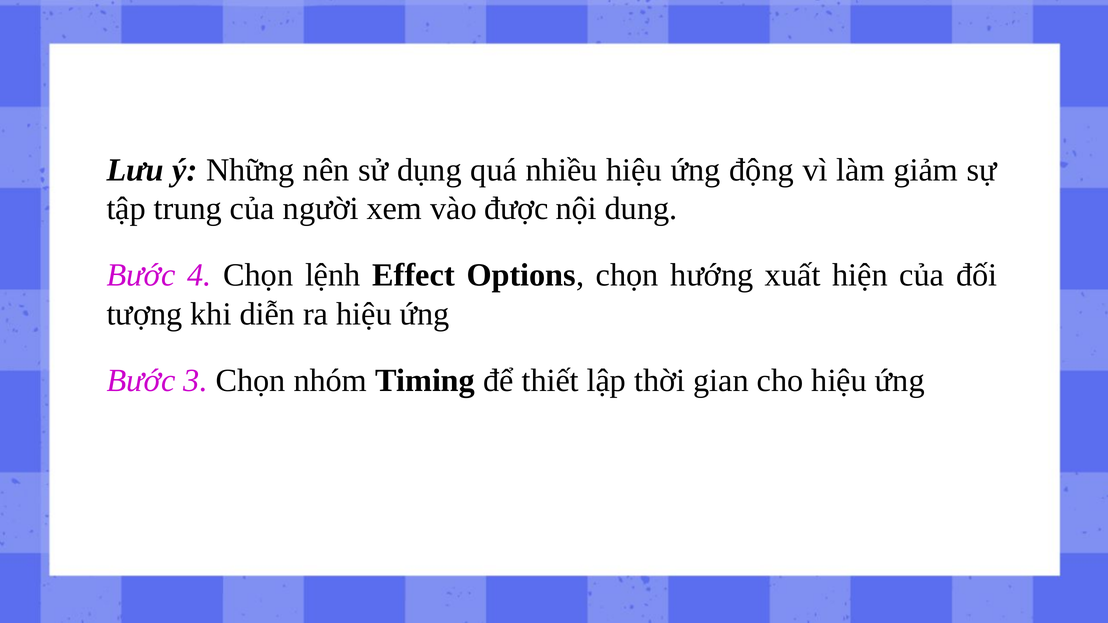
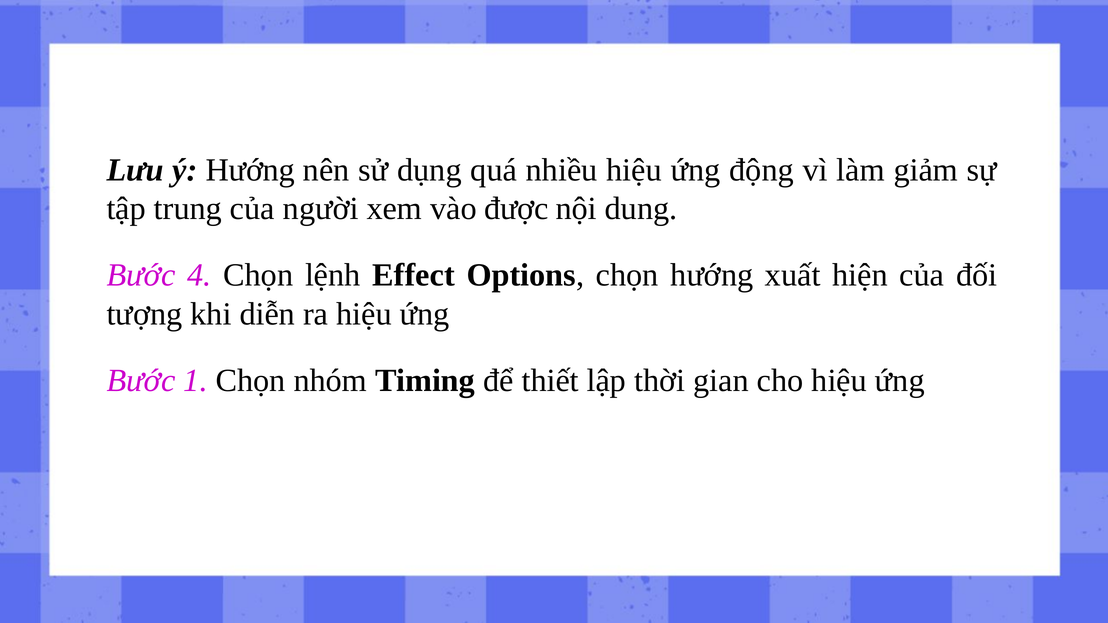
ý Những: Những -> Hướng
3: 3 -> 1
